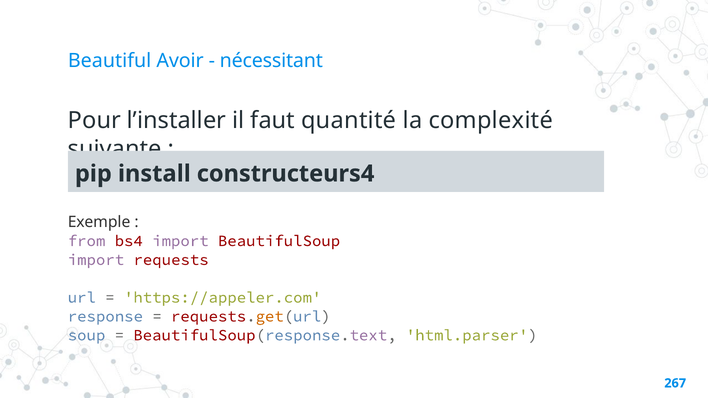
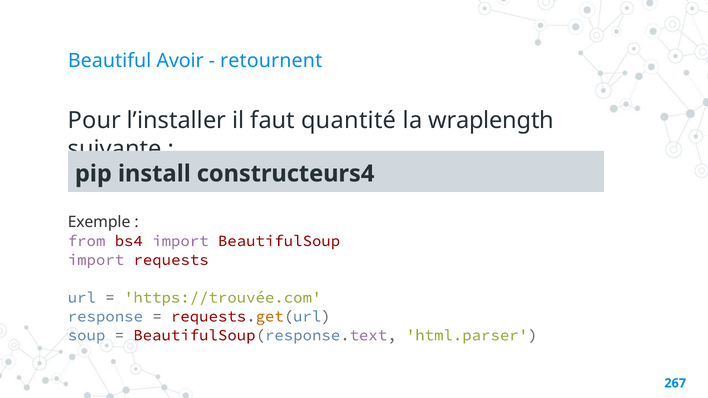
nécessitant: nécessitant -> retournent
complexité: complexité -> wraplength
https://appeler.com: https://appeler.com -> https://trouvée.com
